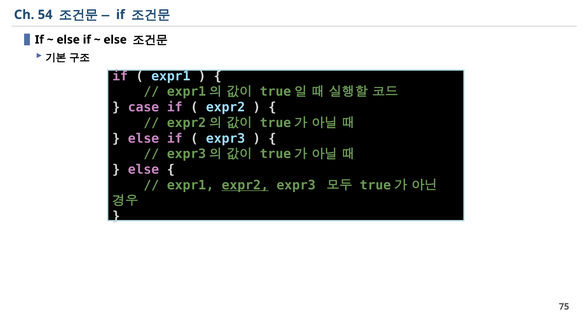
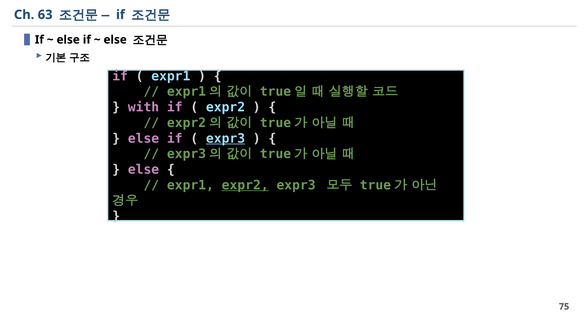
54: 54 -> 63
case: case -> with
expr3 at (226, 138) underline: none -> present
